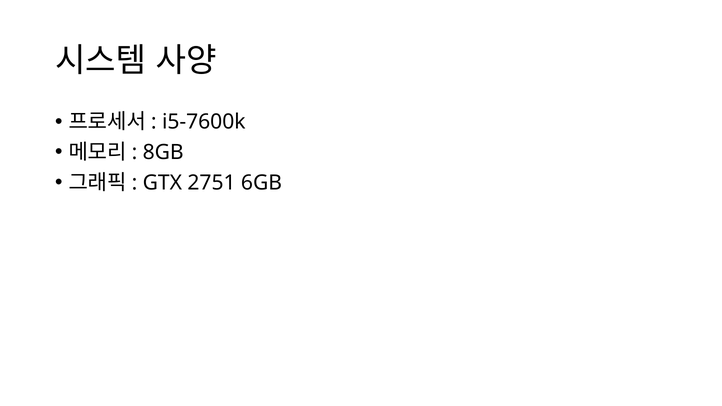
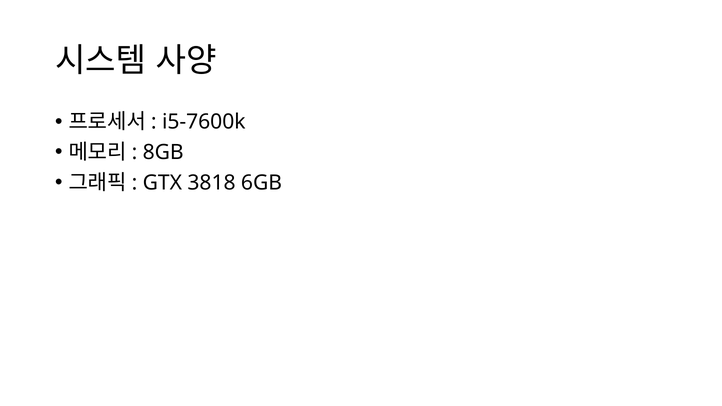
2751: 2751 -> 3818
